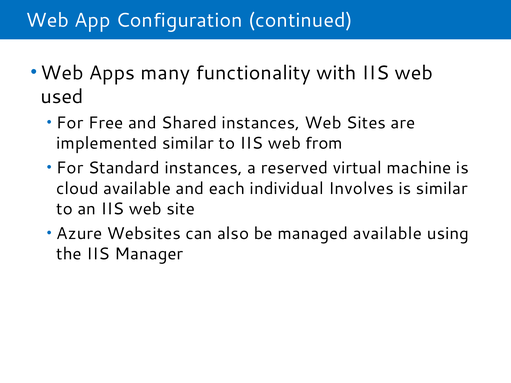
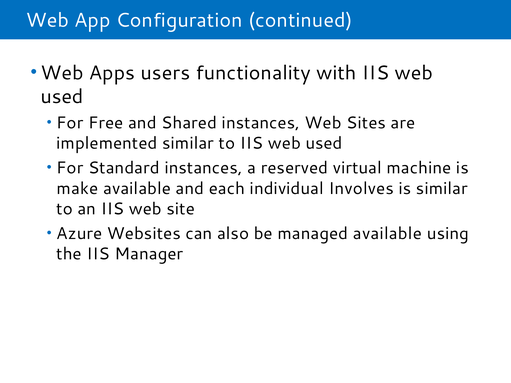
many: many -> users
to IIS web from: from -> used
cloud: cloud -> make
